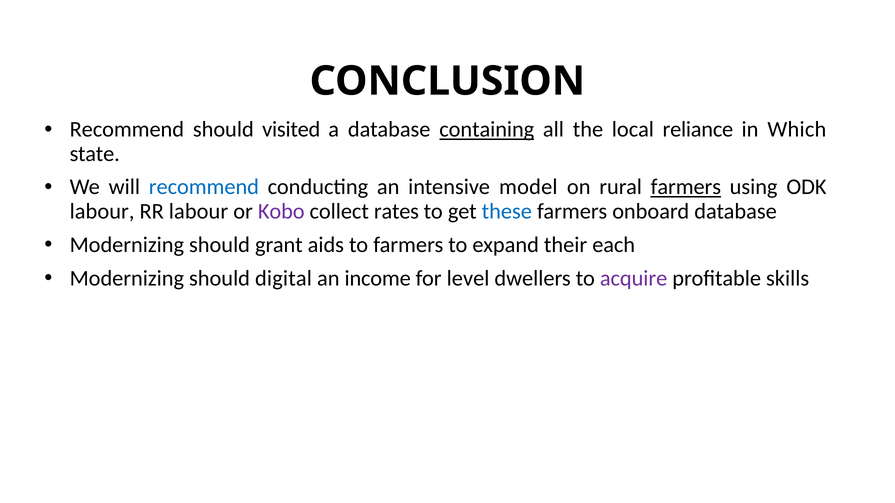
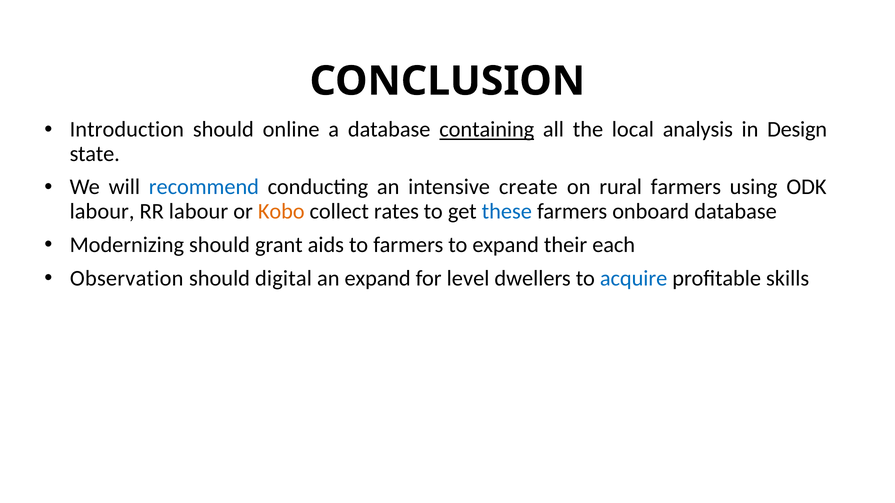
Recommend at (127, 130): Recommend -> Introduction
visited: visited -> online
reliance: reliance -> analysis
Which: Which -> Design
model: model -> create
farmers at (686, 187) underline: present -> none
Kobo colour: purple -> orange
Modernizing at (127, 278): Modernizing -> Observation
an income: income -> expand
acquire colour: purple -> blue
